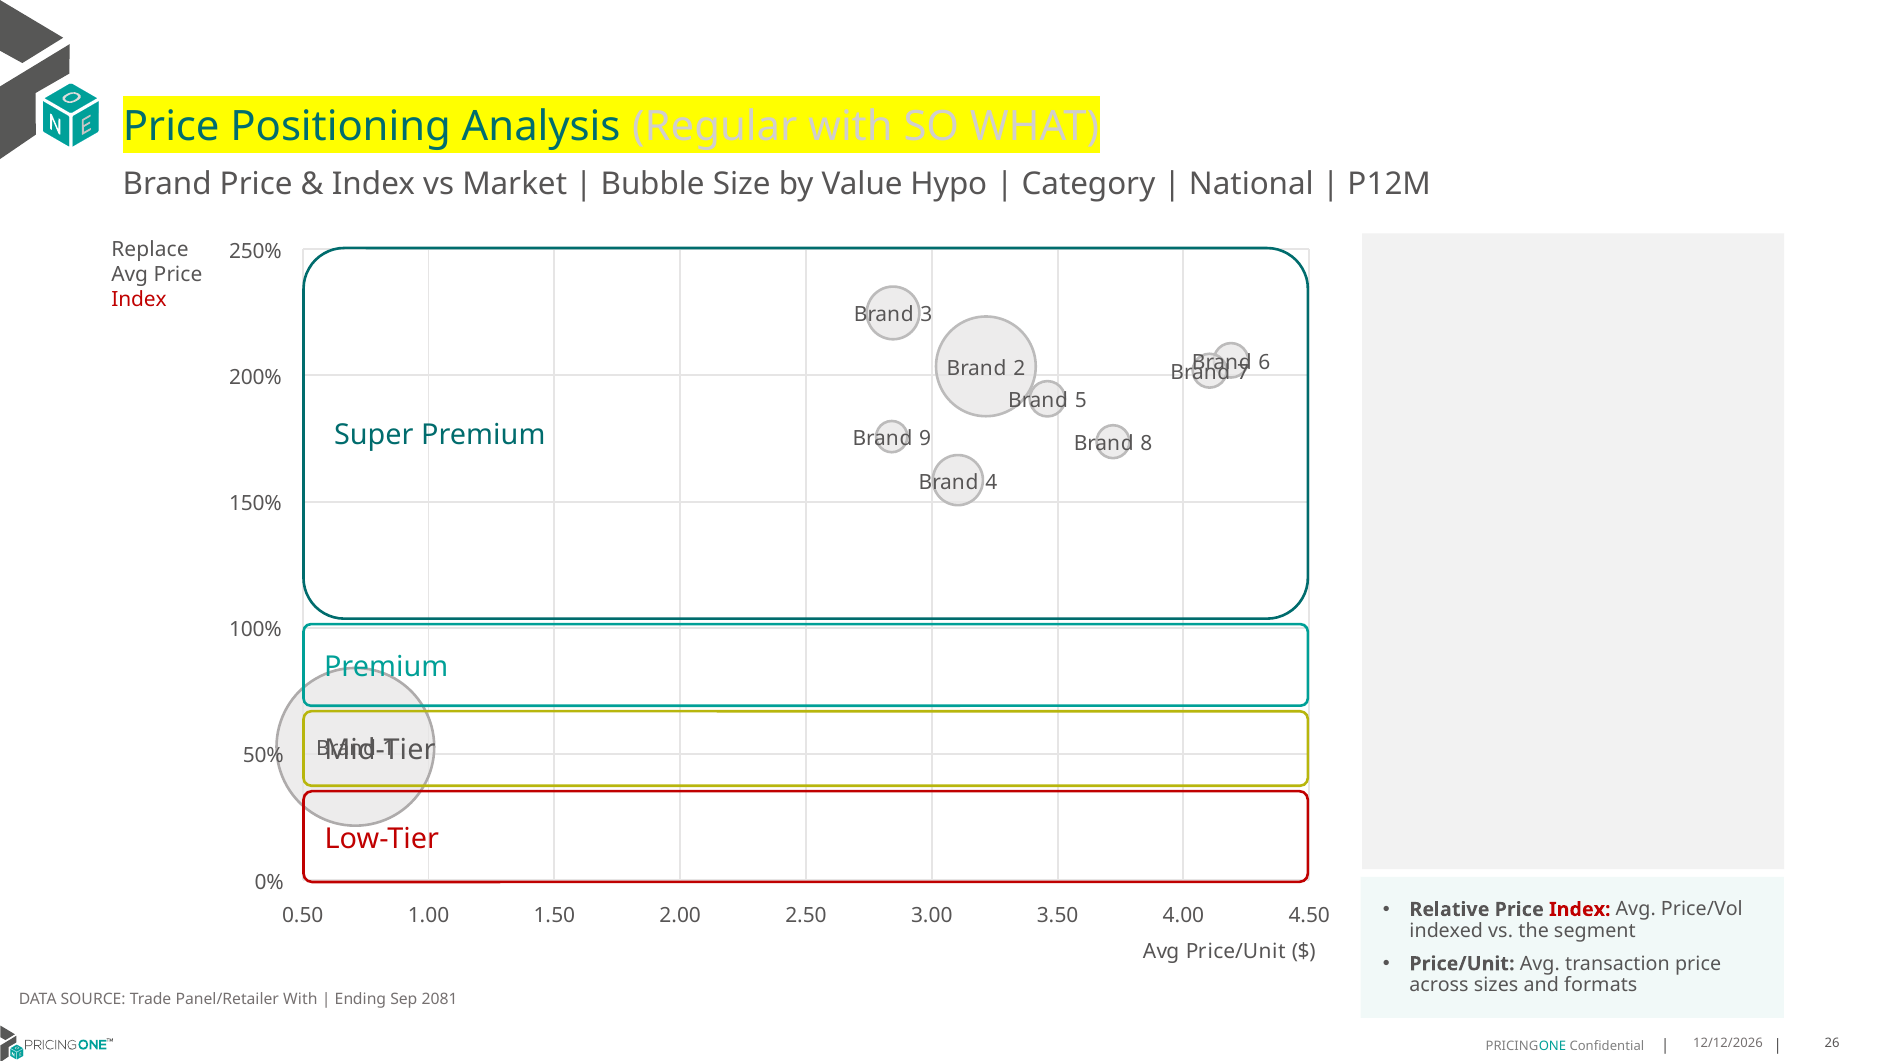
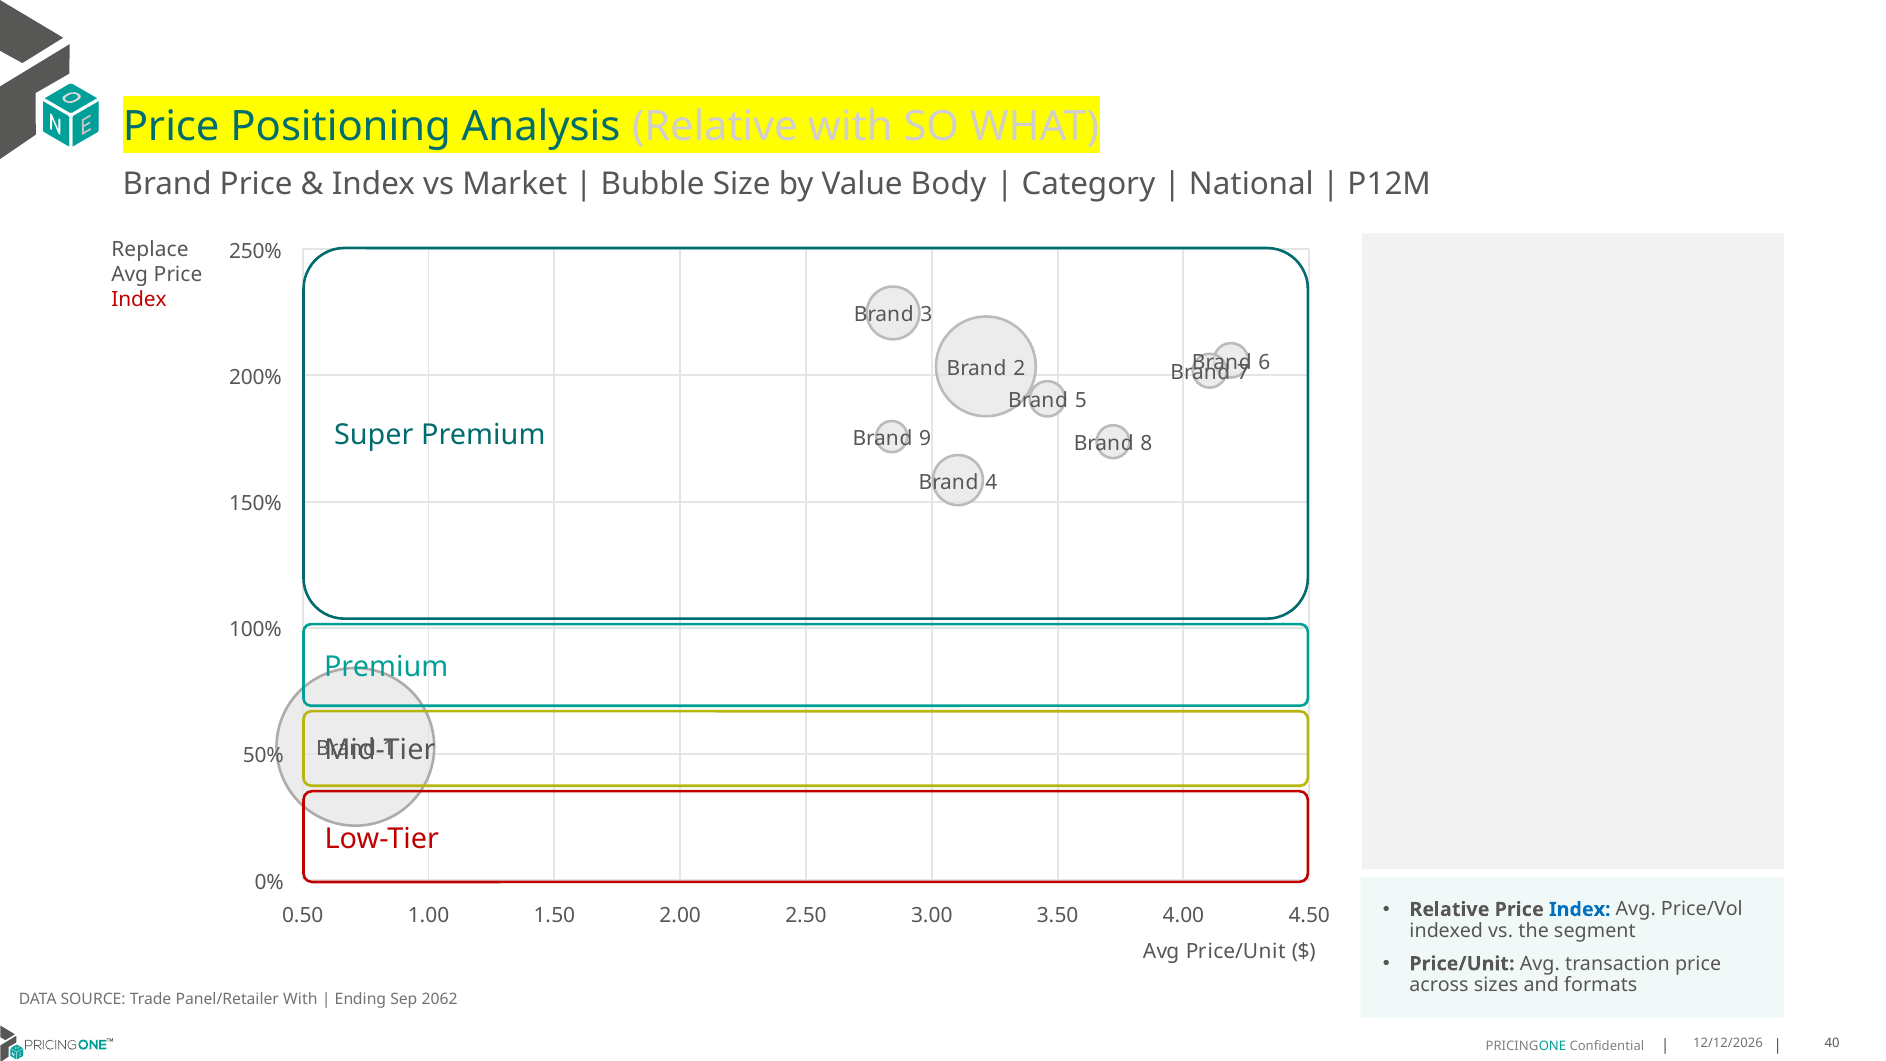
Analysis Regular: Regular -> Relative
Hypo: Hypo -> Body
Index at (1580, 909) colour: red -> blue
2081: 2081 -> 2062
26: 26 -> 40
